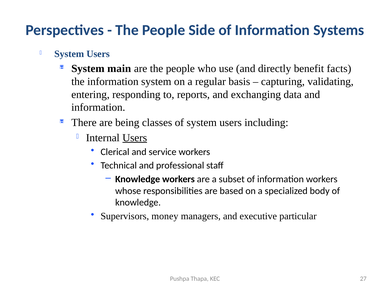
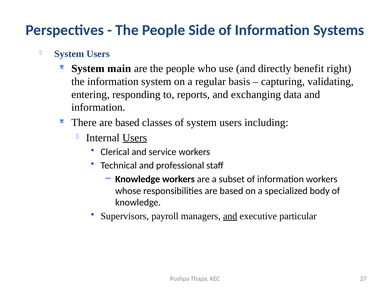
facts: facts -> right
There are being: being -> based
money: money -> payroll
and at (230, 217) underline: none -> present
